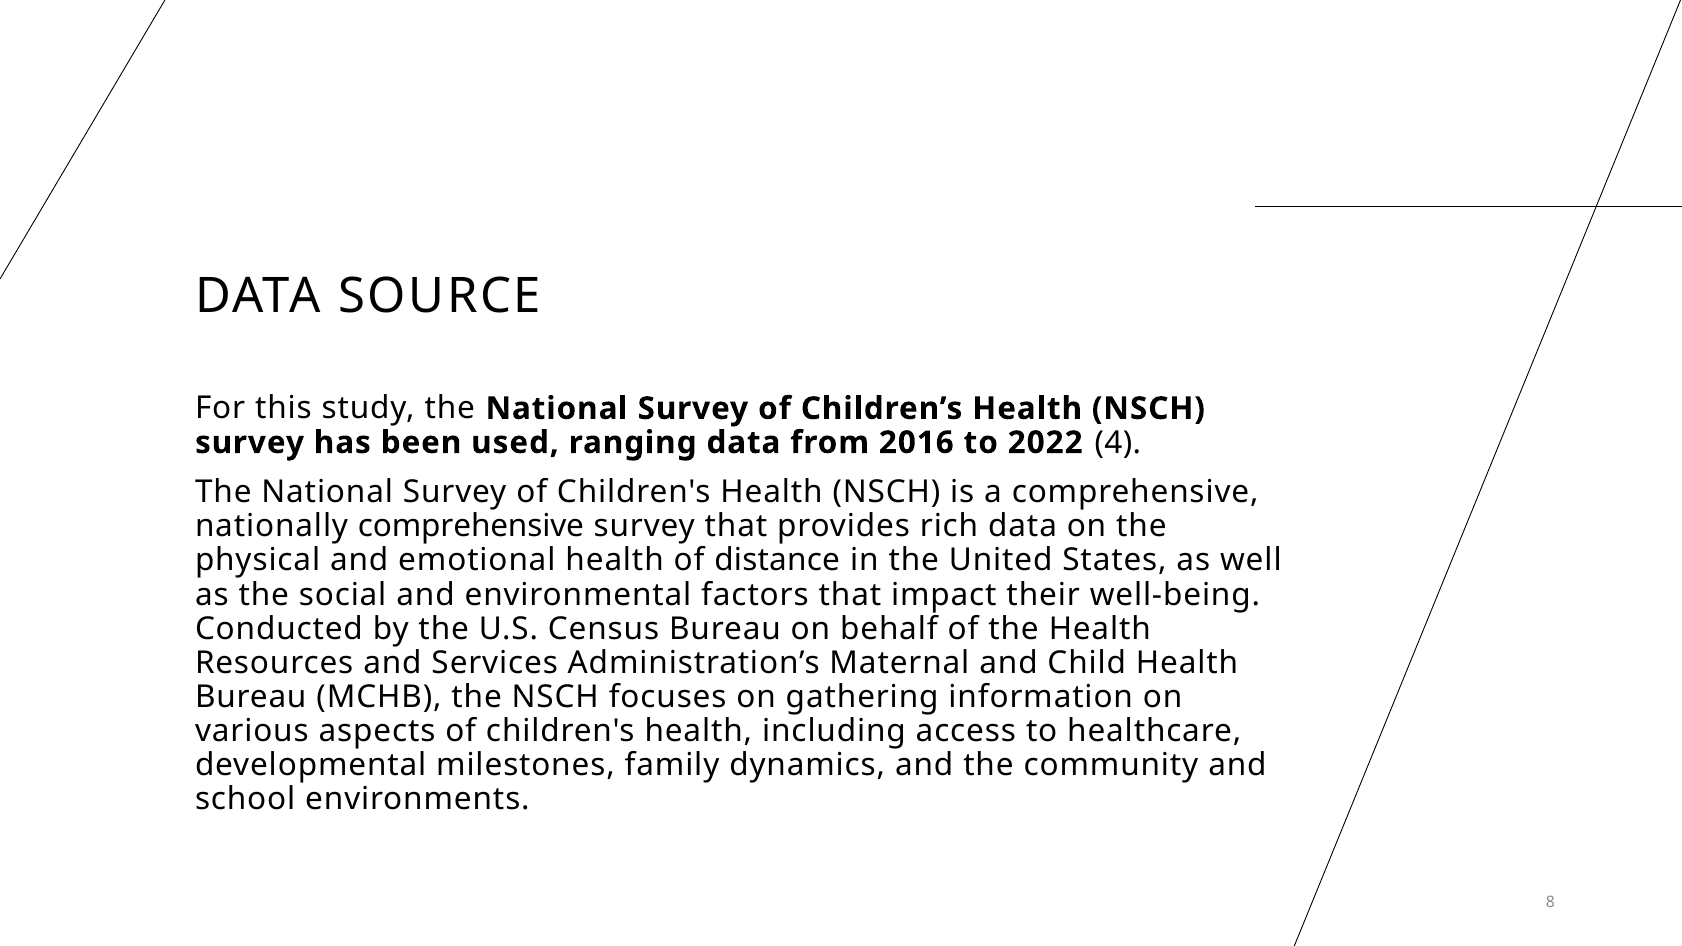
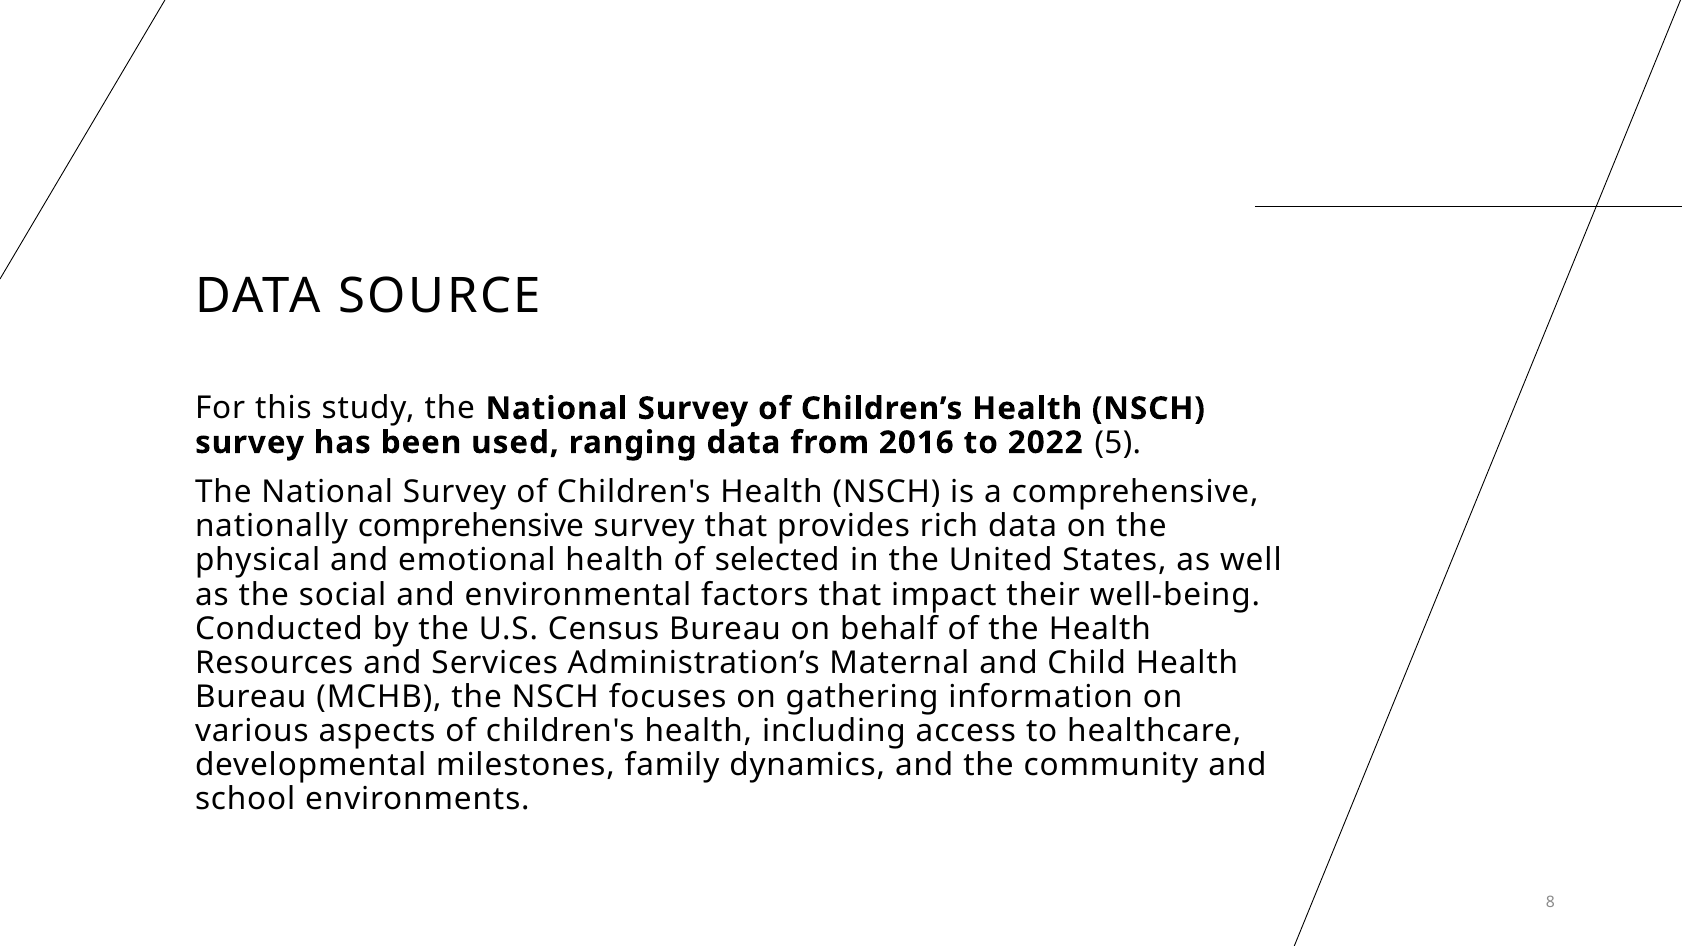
4: 4 -> 5
distance: distance -> selected
